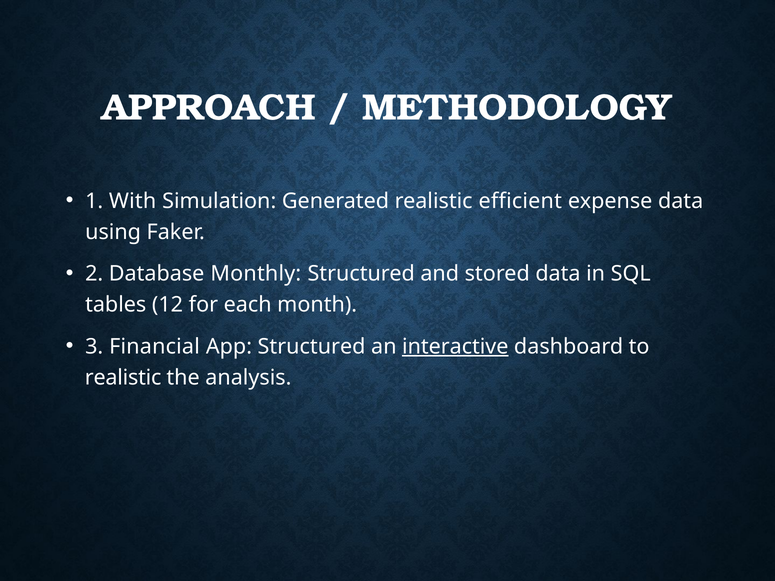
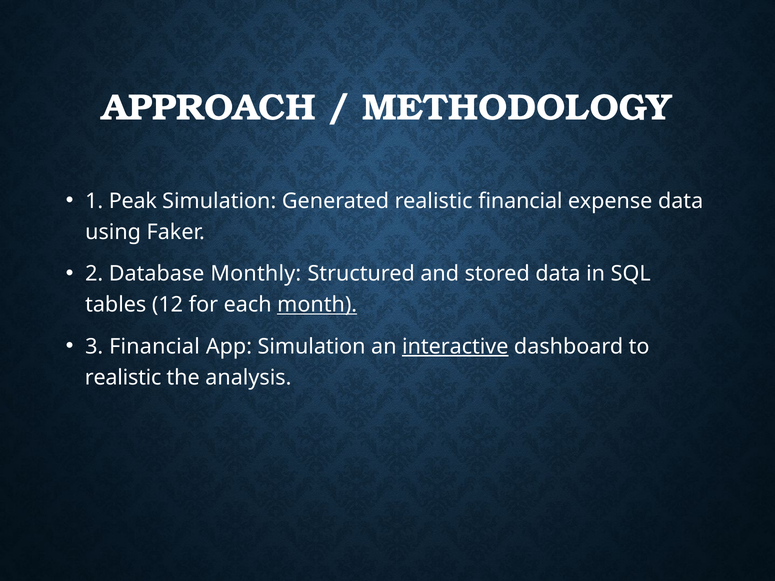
With: With -> Peak
realistic efficient: efficient -> financial
month underline: none -> present
App Structured: Structured -> Simulation
